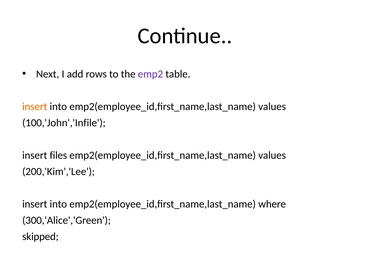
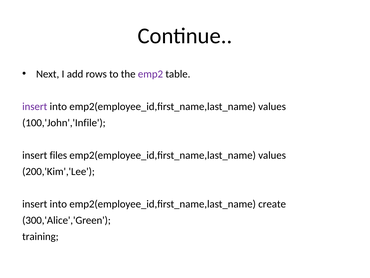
insert at (35, 106) colour: orange -> purple
where: where -> create
skipped: skipped -> training
